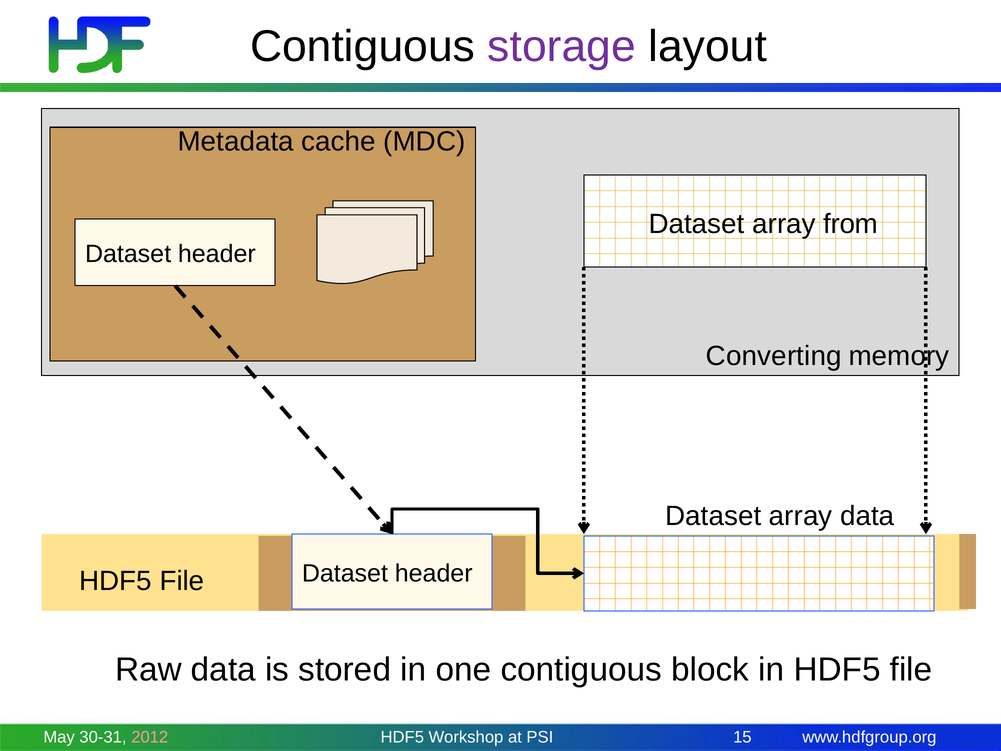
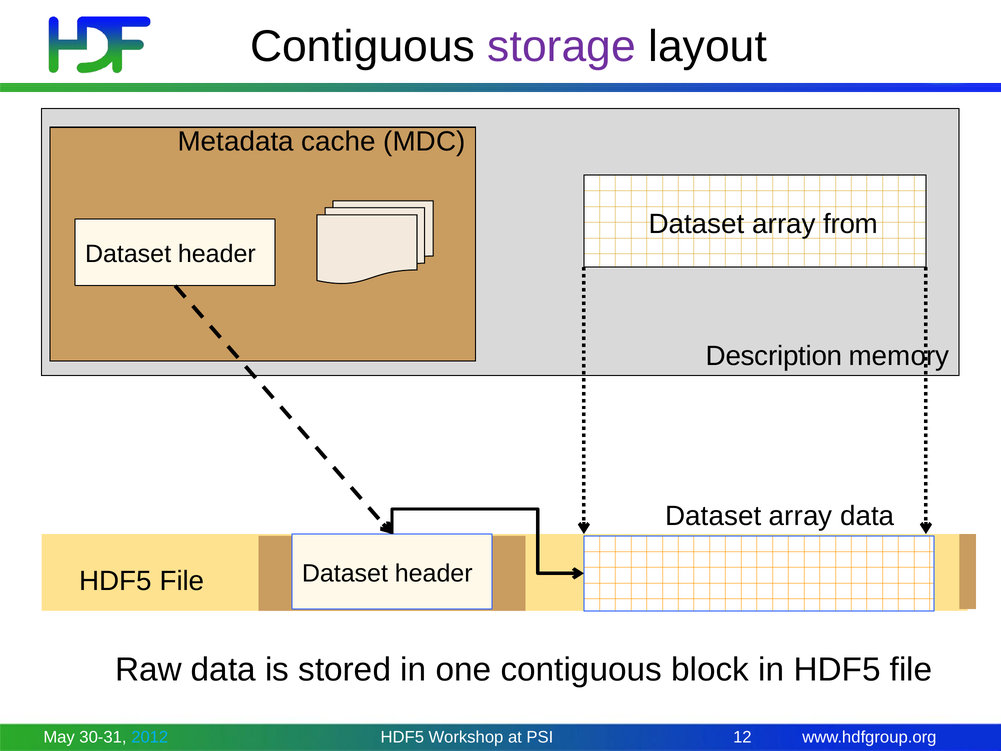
Converting: Converting -> Description
2012 colour: pink -> light blue
15: 15 -> 12
